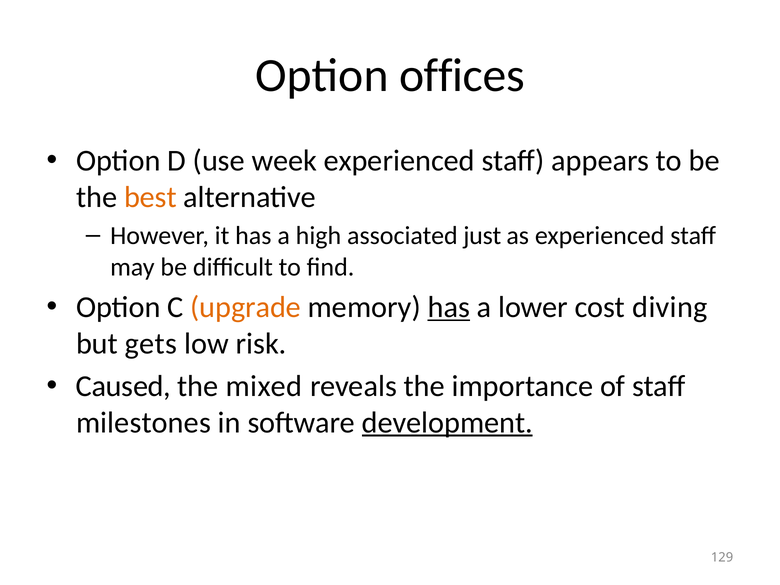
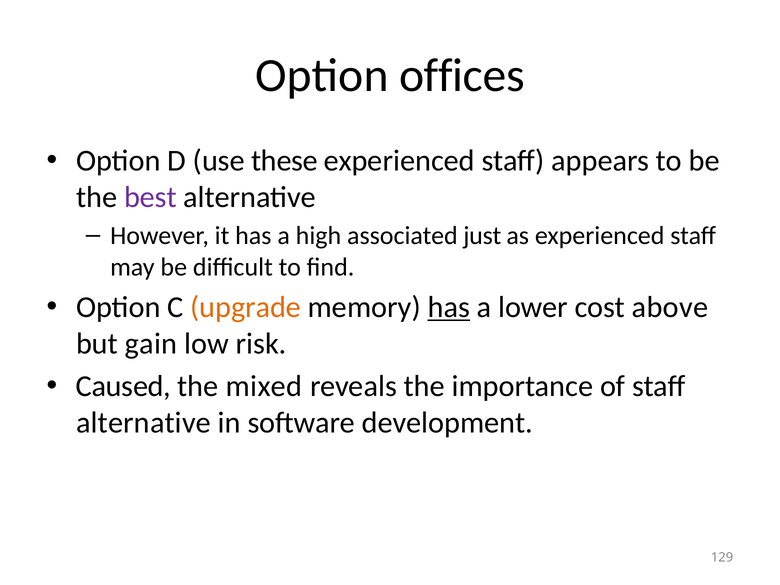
week: week -> these
best colour: orange -> purple
diving: diving -> above
gets: gets -> gain
milestones at (144, 423): milestones -> alternative
development underline: present -> none
